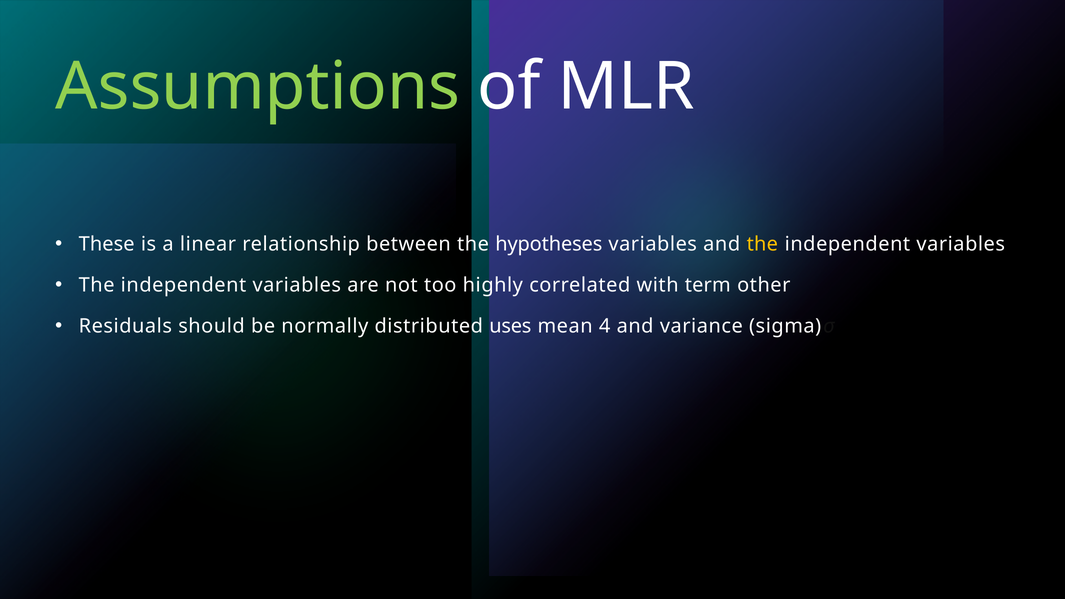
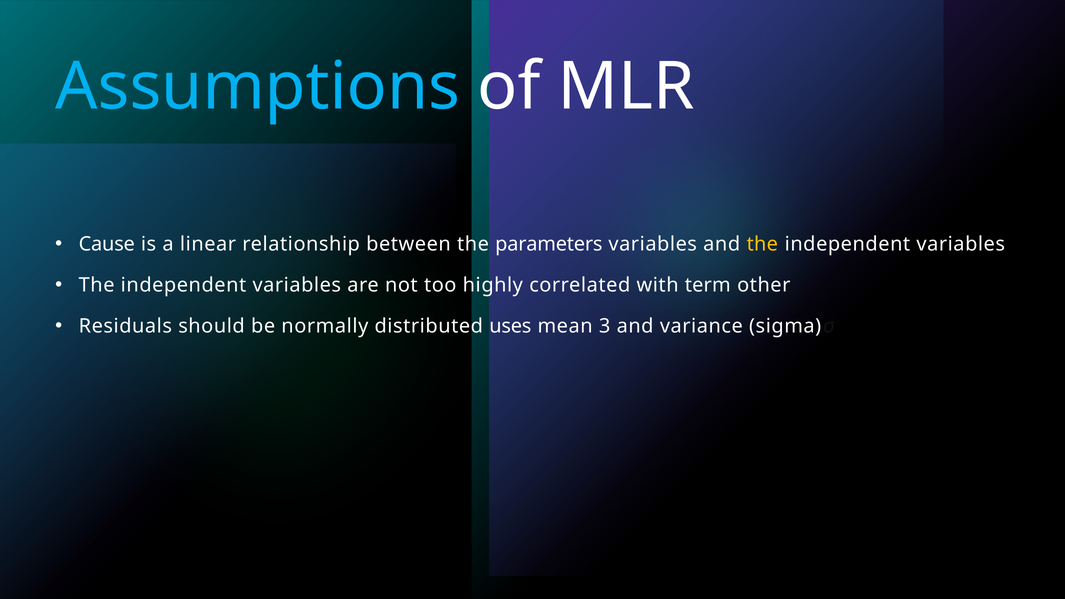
Assumptions colour: light green -> light blue
These: These -> Cause
hypotheses: hypotheses -> parameters
4: 4 -> 3
